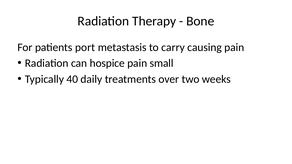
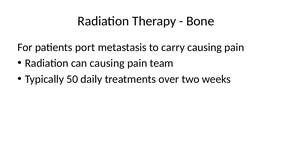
can hospice: hospice -> causing
small: small -> team
40: 40 -> 50
